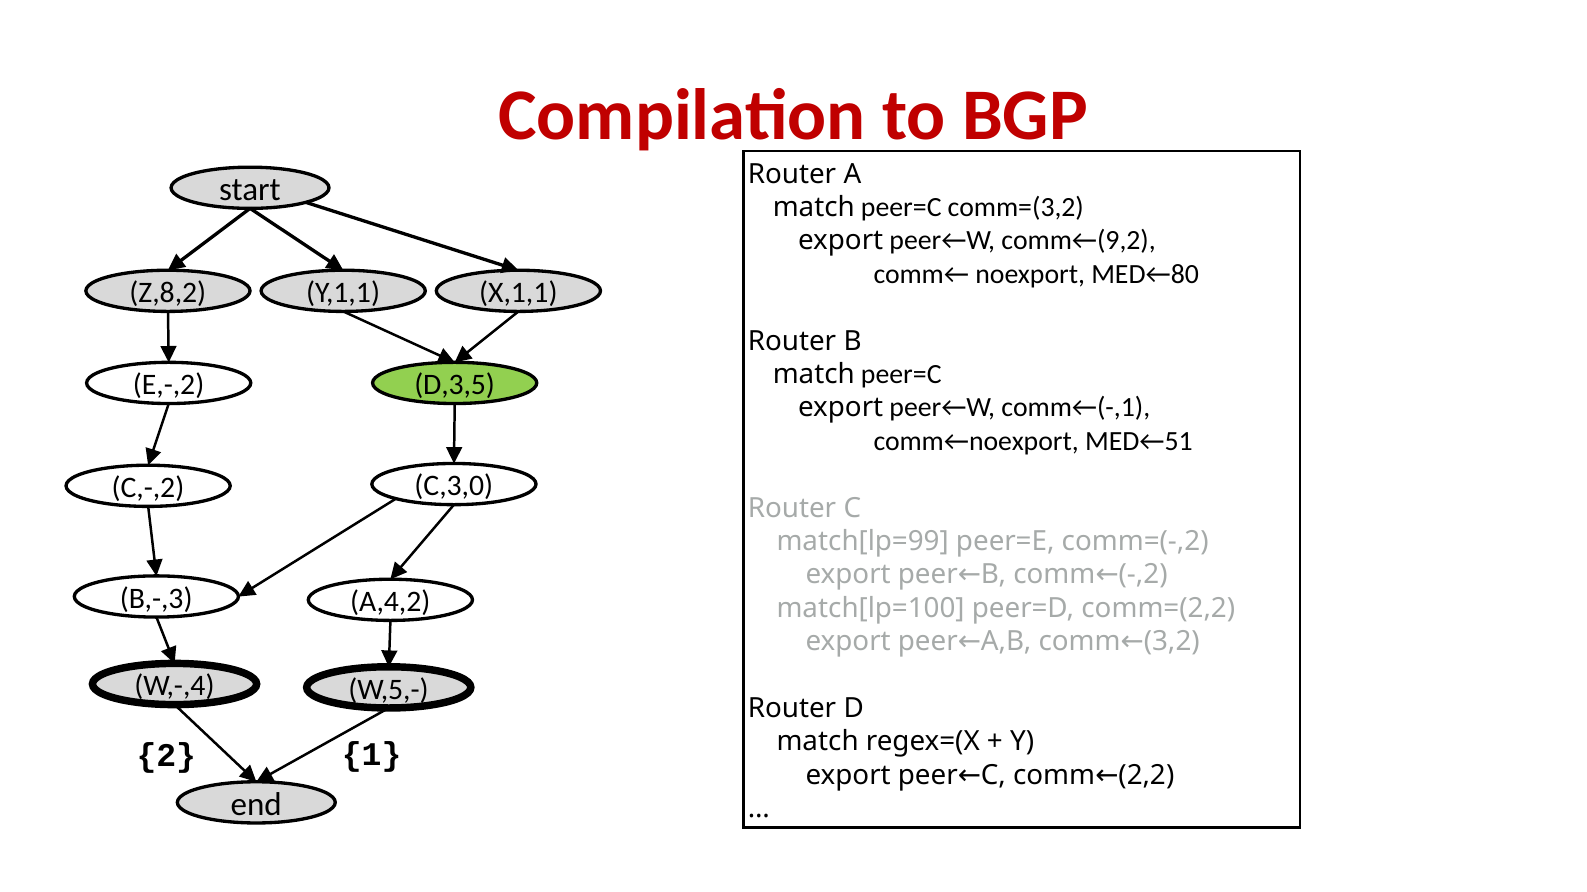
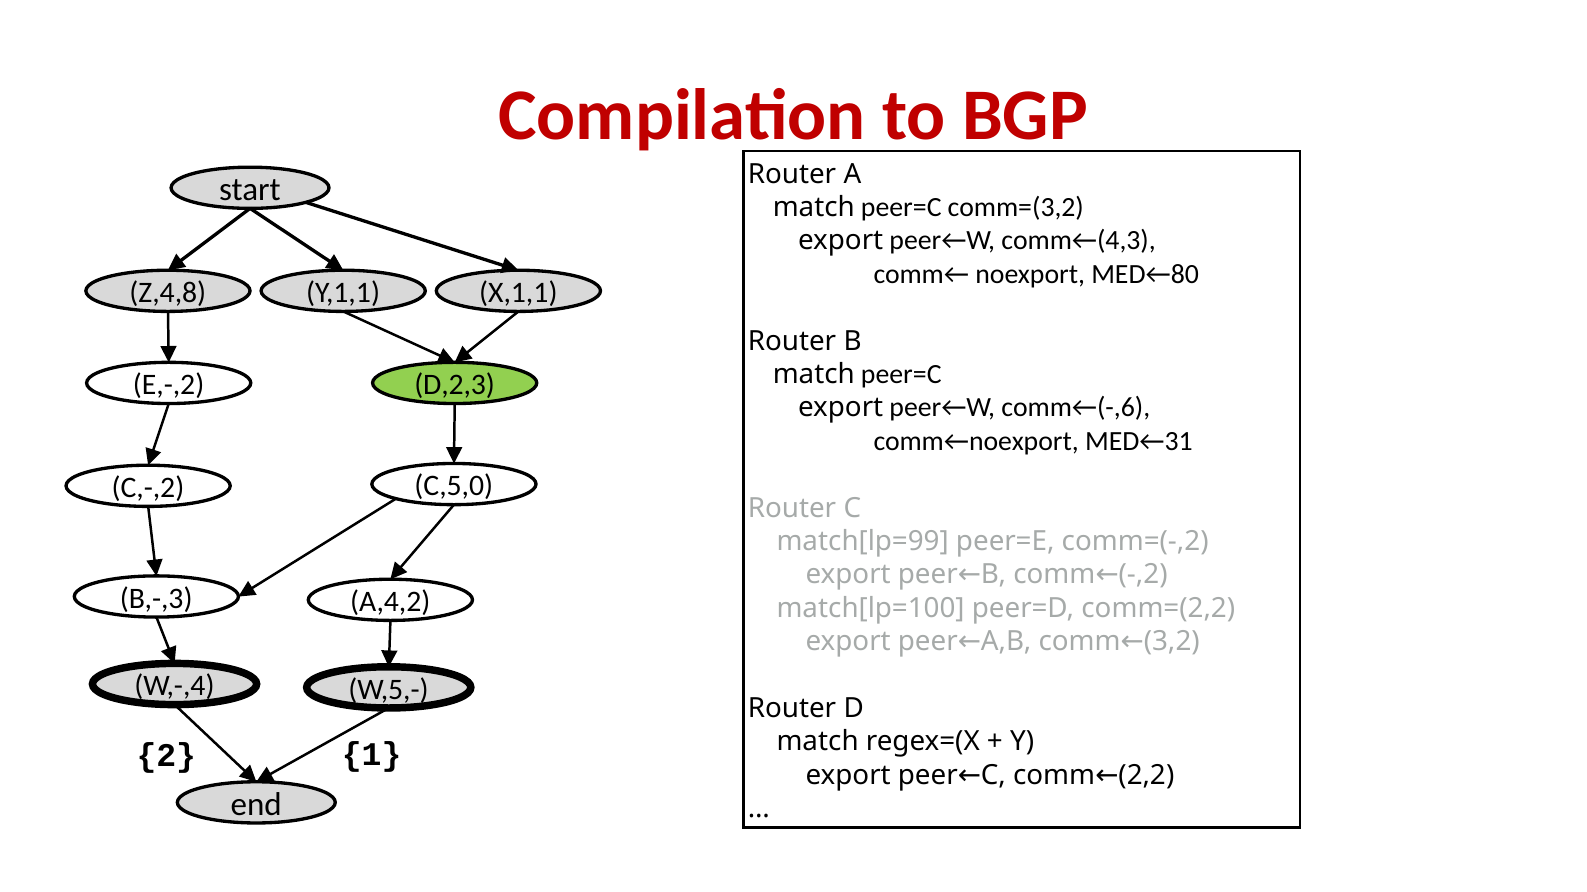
comm←(9,2: comm←(9,2 -> comm←(4,3
Z,8,2: Z,8,2 -> Z,4,8
D,3,5: D,3,5 -> D,2,3
comm←(-,1: comm←(-,1 -> comm←(-,6
MED←51: MED←51 -> MED←31
C,3,0: C,3,0 -> C,5,0
